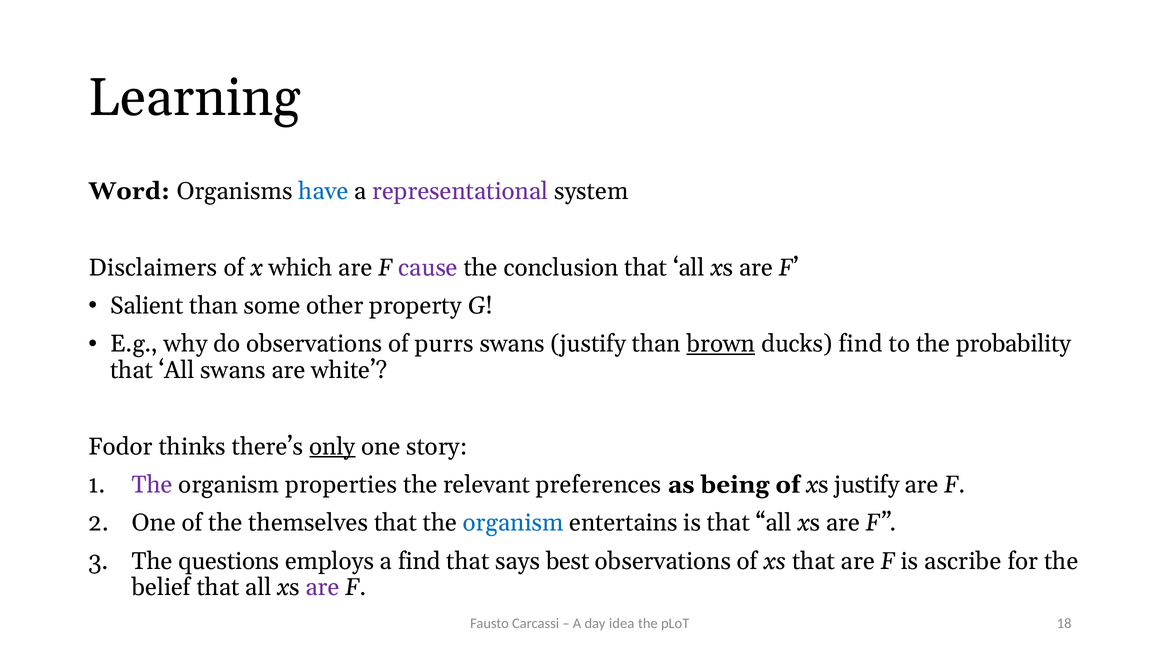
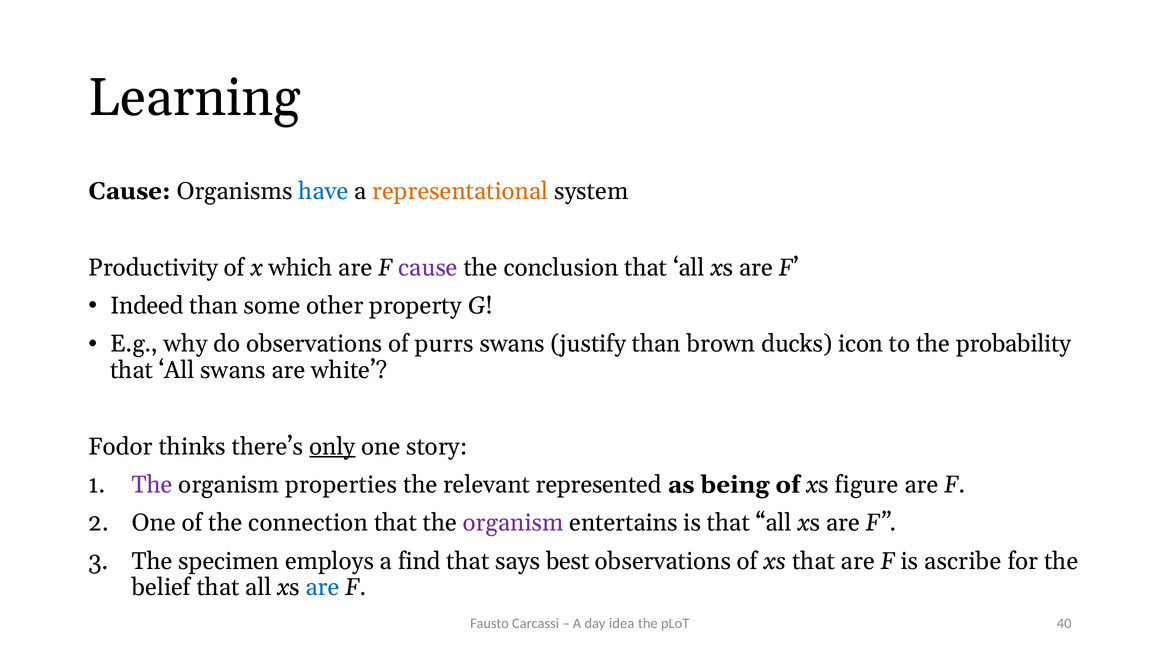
Word at (129, 191): Word -> Cause
representational colour: purple -> orange
Disclaimers: Disclaimers -> Productivity
Salient: Salient -> Indeed
brown underline: present -> none
ducks find: find -> icon
preferences: preferences -> represented
xs justify: justify -> figure
themselves: themselves -> connection
organism at (513, 523) colour: blue -> purple
questions: questions -> specimen
are at (323, 587) colour: purple -> blue
18: 18 -> 40
